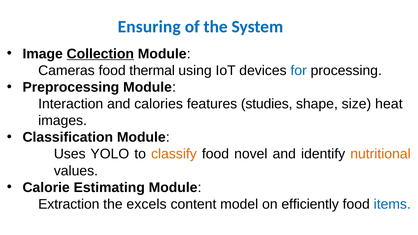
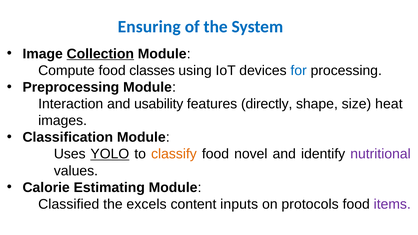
Cameras: Cameras -> Compute
thermal: thermal -> classes
calories: calories -> usability
studies: studies -> directly
YOLO underline: none -> present
nutritional colour: orange -> purple
Extraction: Extraction -> Classified
model: model -> inputs
efficiently: efficiently -> protocols
items colour: blue -> purple
